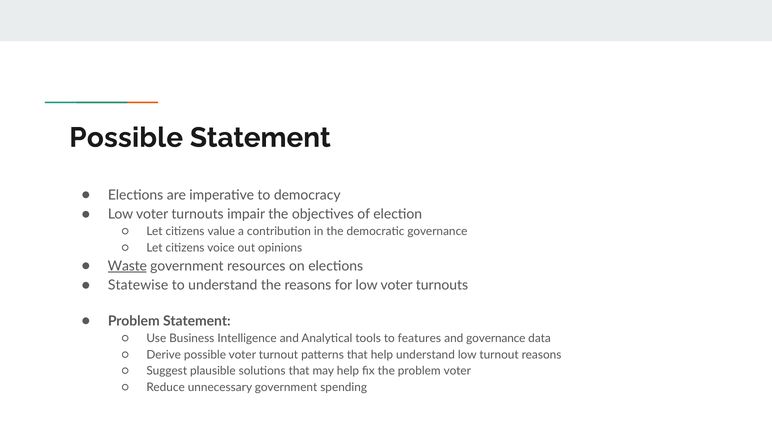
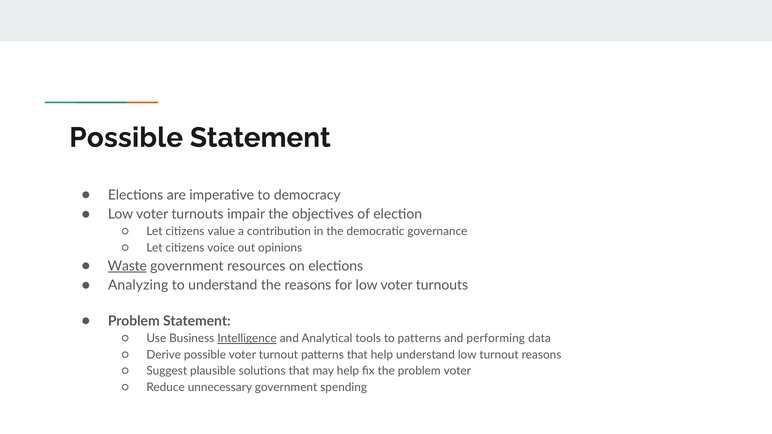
Statewise: Statewise -> Analyzing
Intelligence underline: none -> present
to features: features -> patterns
and governance: governance -> performing
